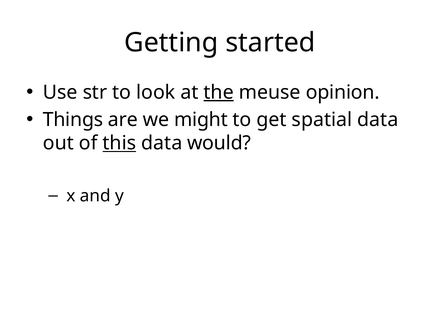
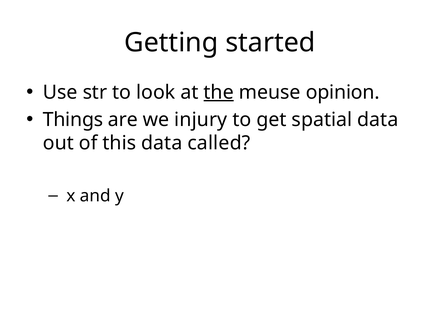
might: might -> injury
this underline: present -> none
would: would -> called
